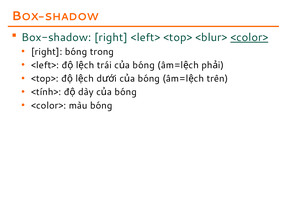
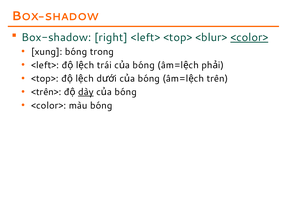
right at (47, 52): right -> xung
<tính>: <tính> -> <trên>
dày underline: none -> present
